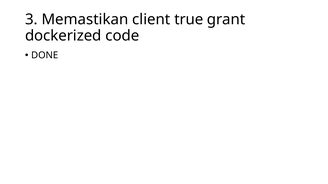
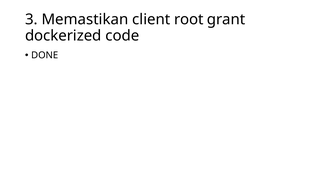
true: true -> root
